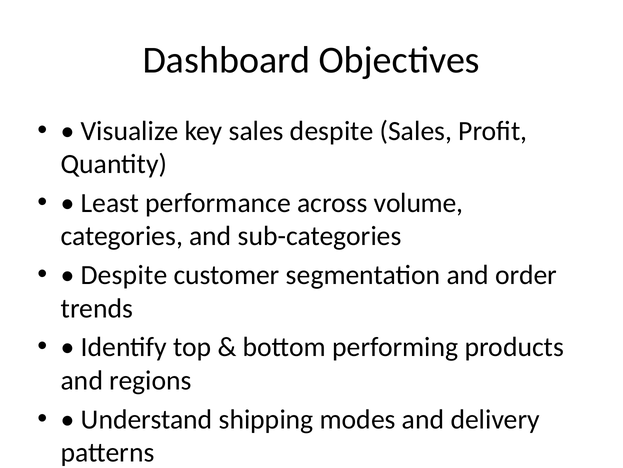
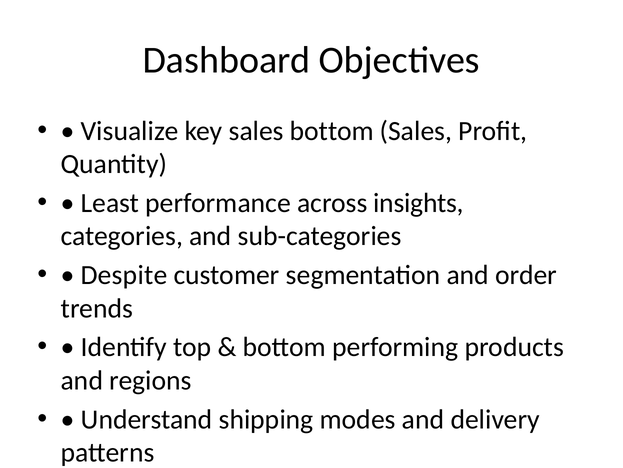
sales despite: despite -> bottom
volume: volume -> insights
